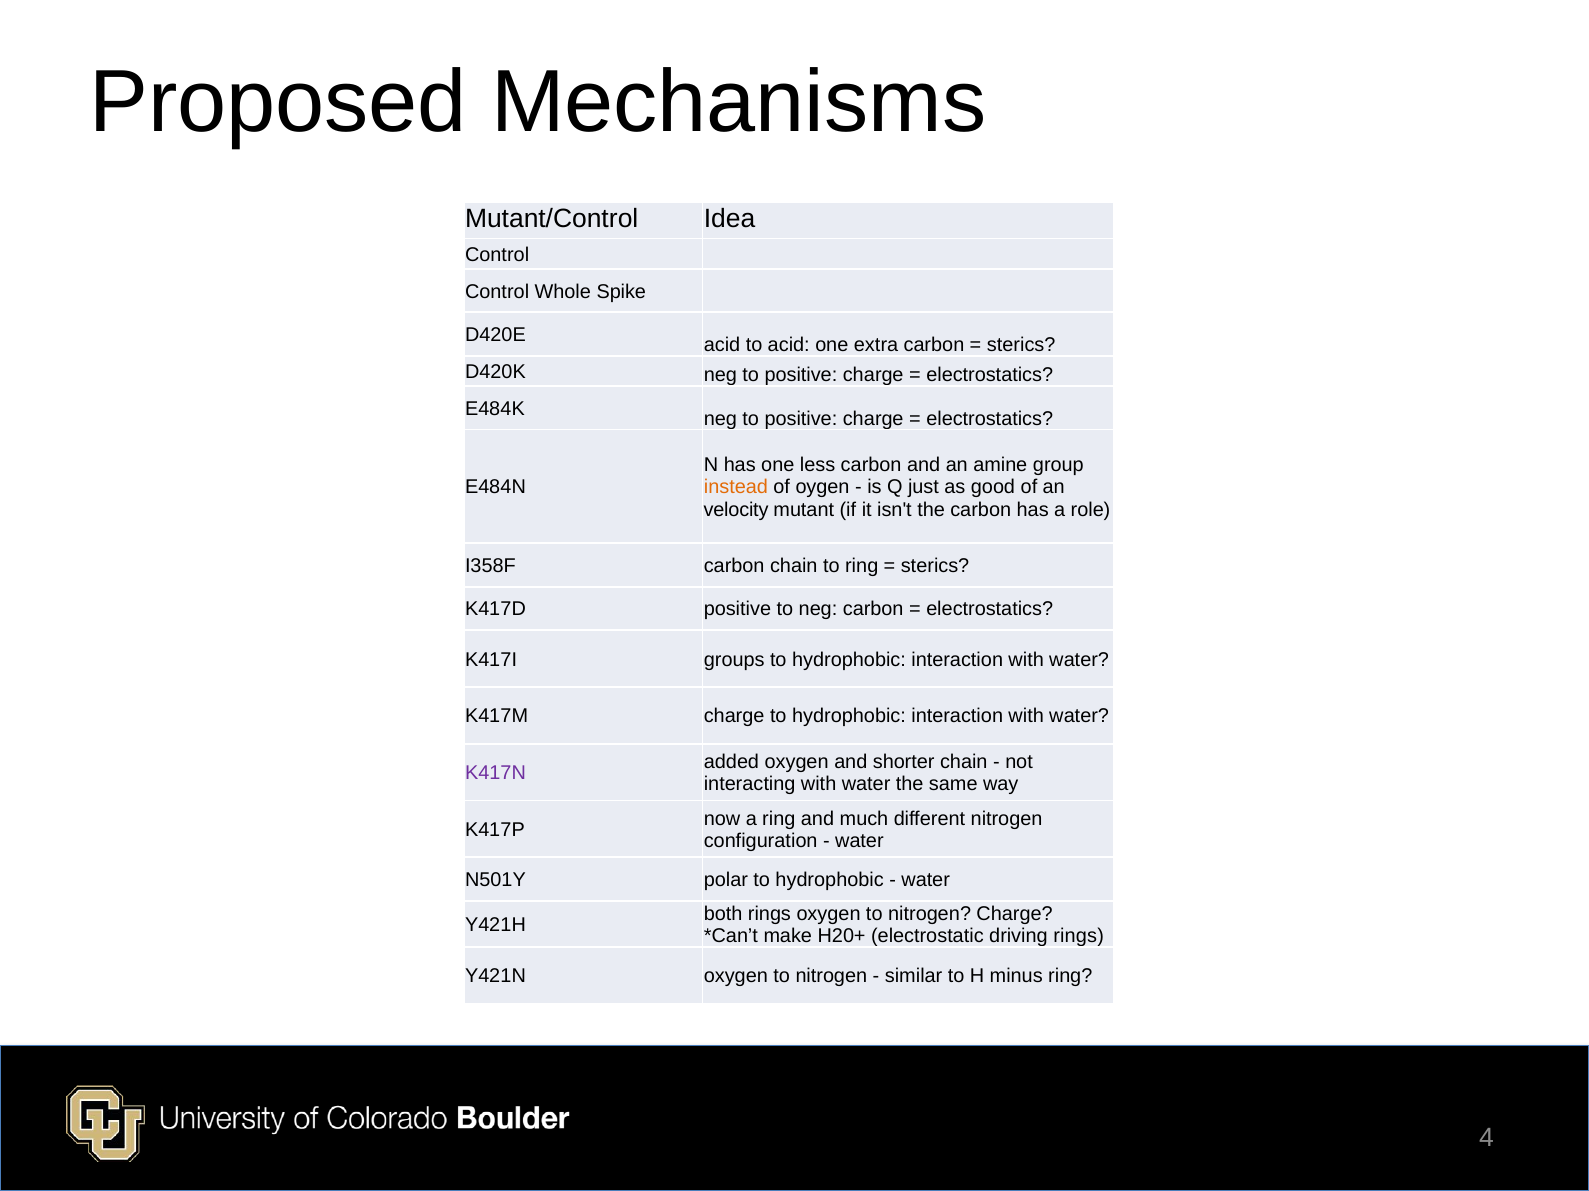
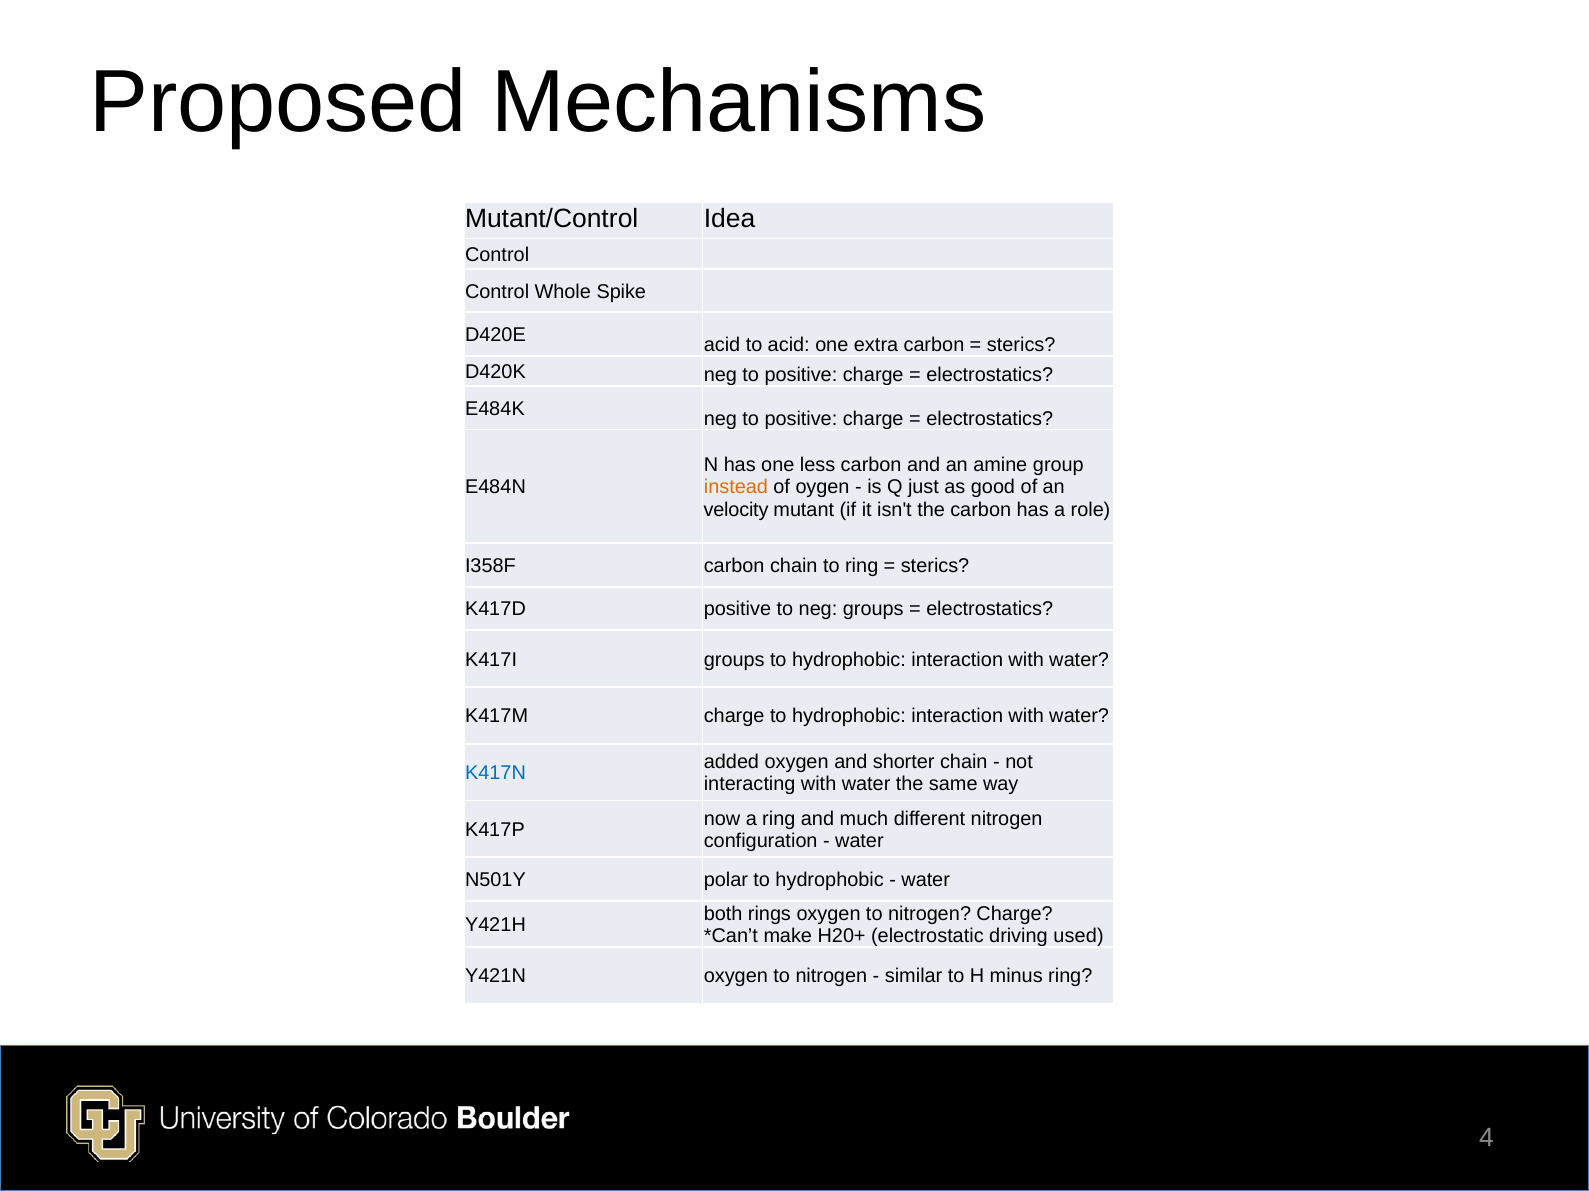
neg carbon: carbon -> groups
K417N colour: purple -> blue
driving rings: rings -> used
